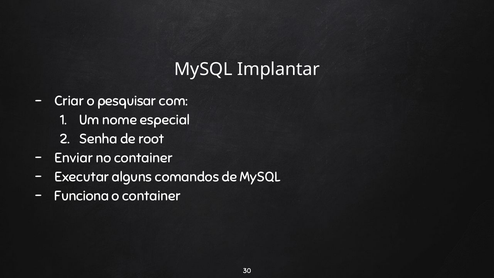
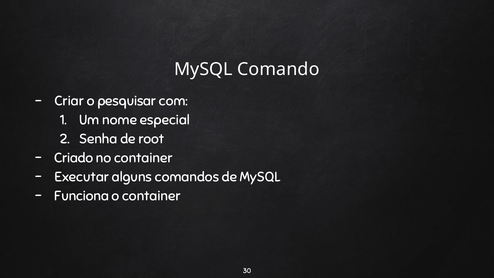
Implantar: Implantar -> Comando
Enviar: Enviar -> Criado
